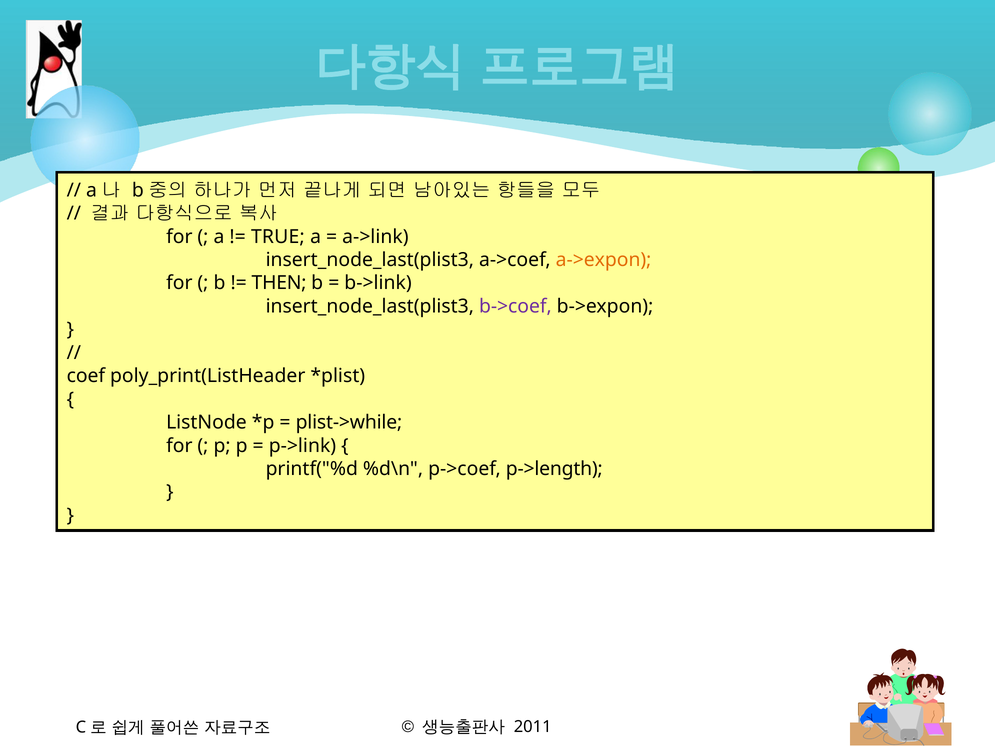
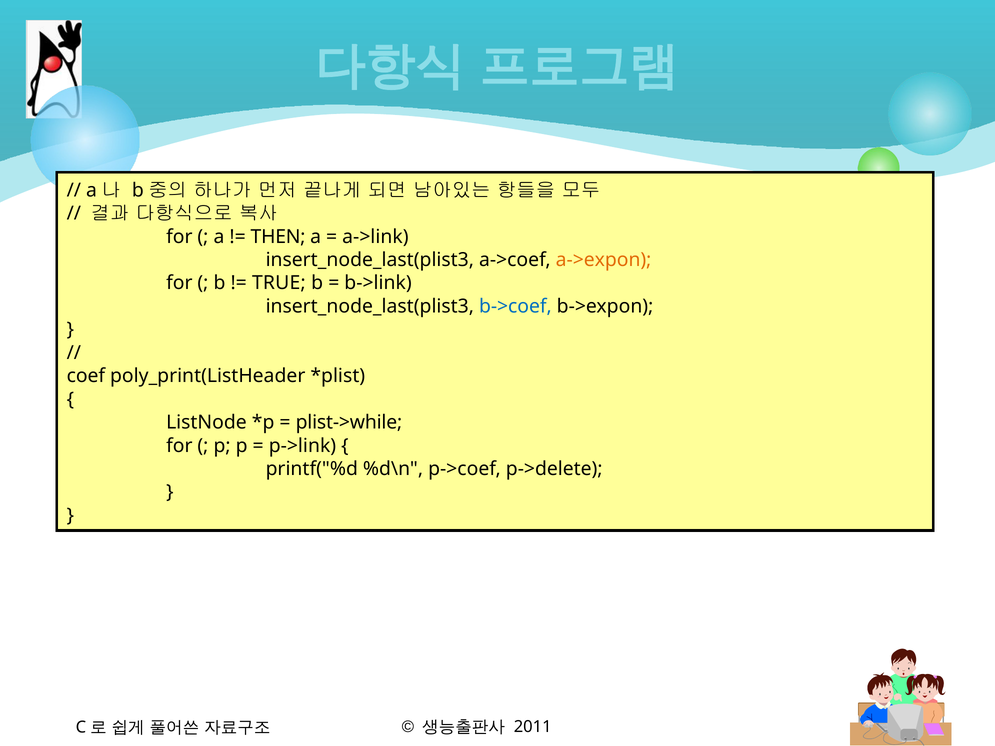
TRUE: TRUE -> THEN
THEN: THEN -> TRUE
b->coef colour: purple -> blue
p->length: p->length -> p->delete
